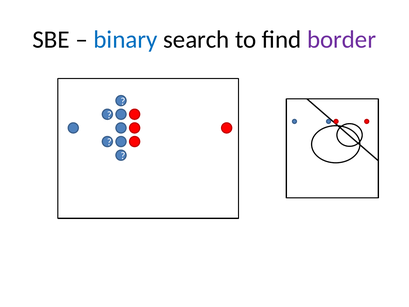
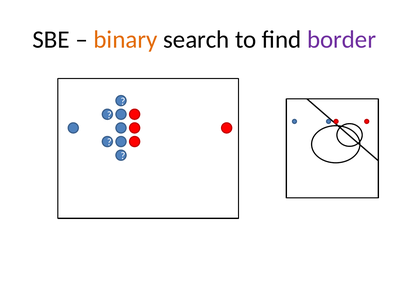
binary colour: blue -> orange
